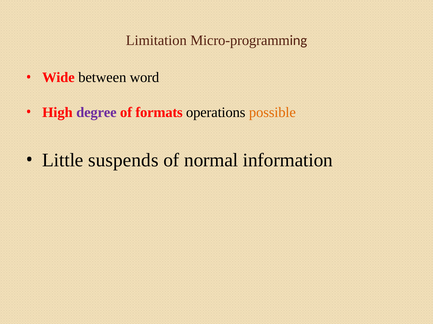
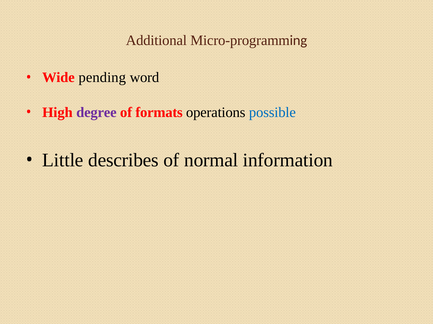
Limitation: Limitation -> Additional
between: between -> pending
possible colour: orange -> blue
suspends: suspends -> describes
